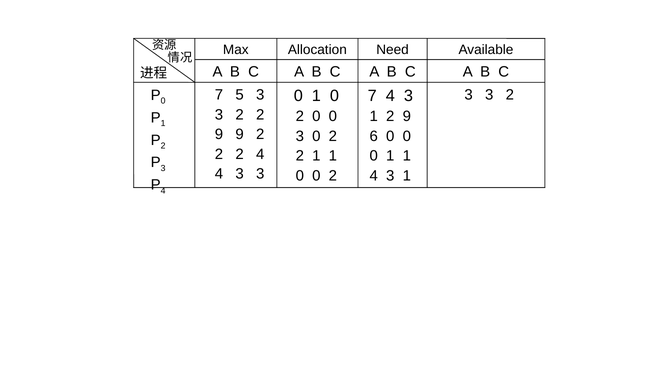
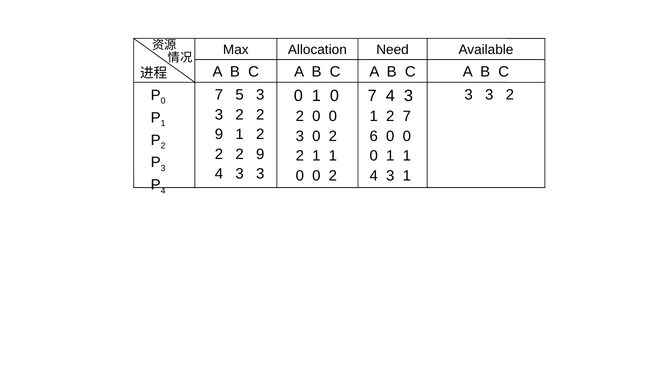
1 2 9: 9 -> 7
9 9: 9 -> 1
4 at (260, 154): 4 -> 9
